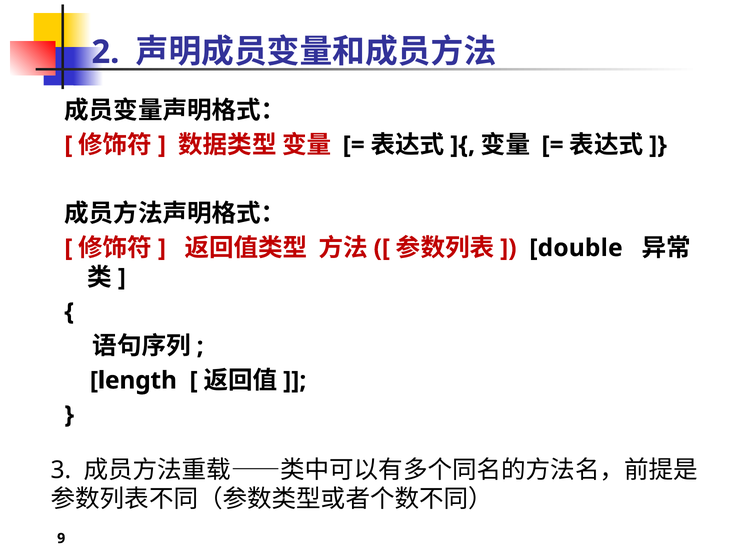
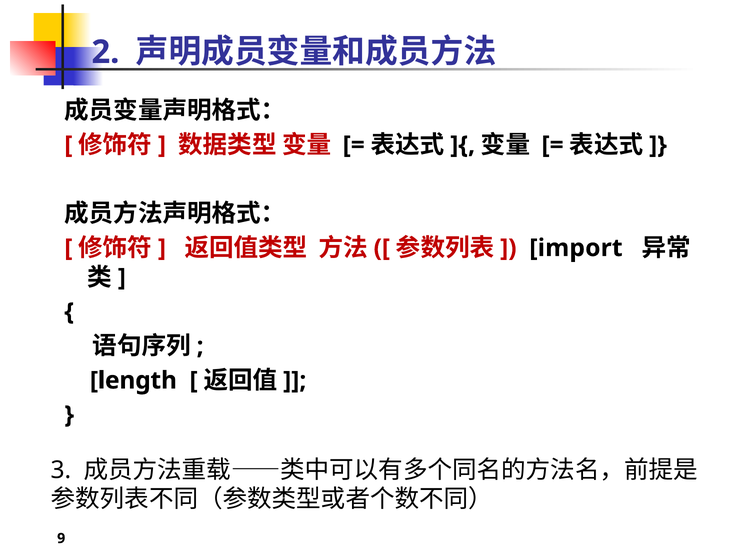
double: double -> import
